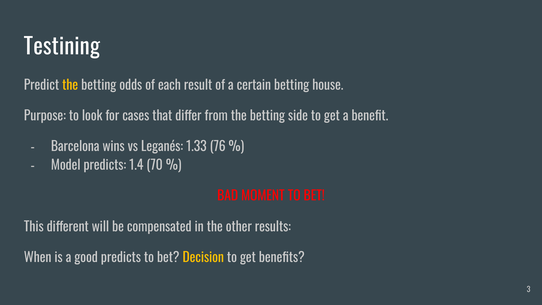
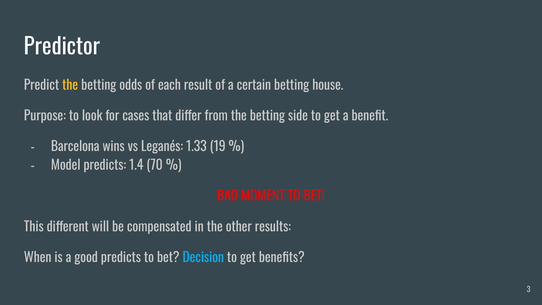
Testining: Testining -> Predictor
76: 76 -> 19
Decision colour: yellow -> light blue
